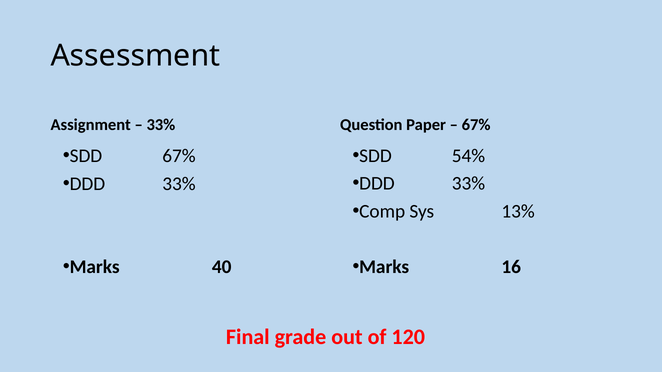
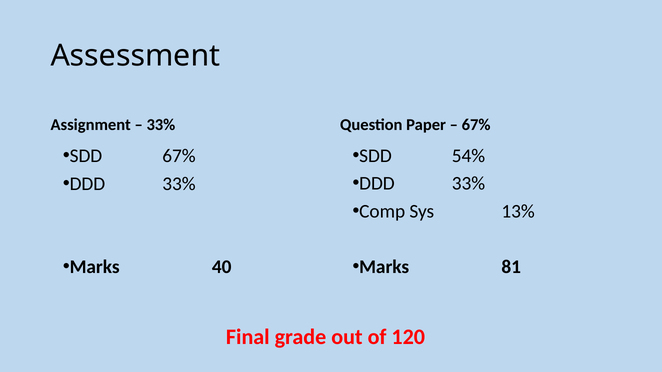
16: 16 -> 81
